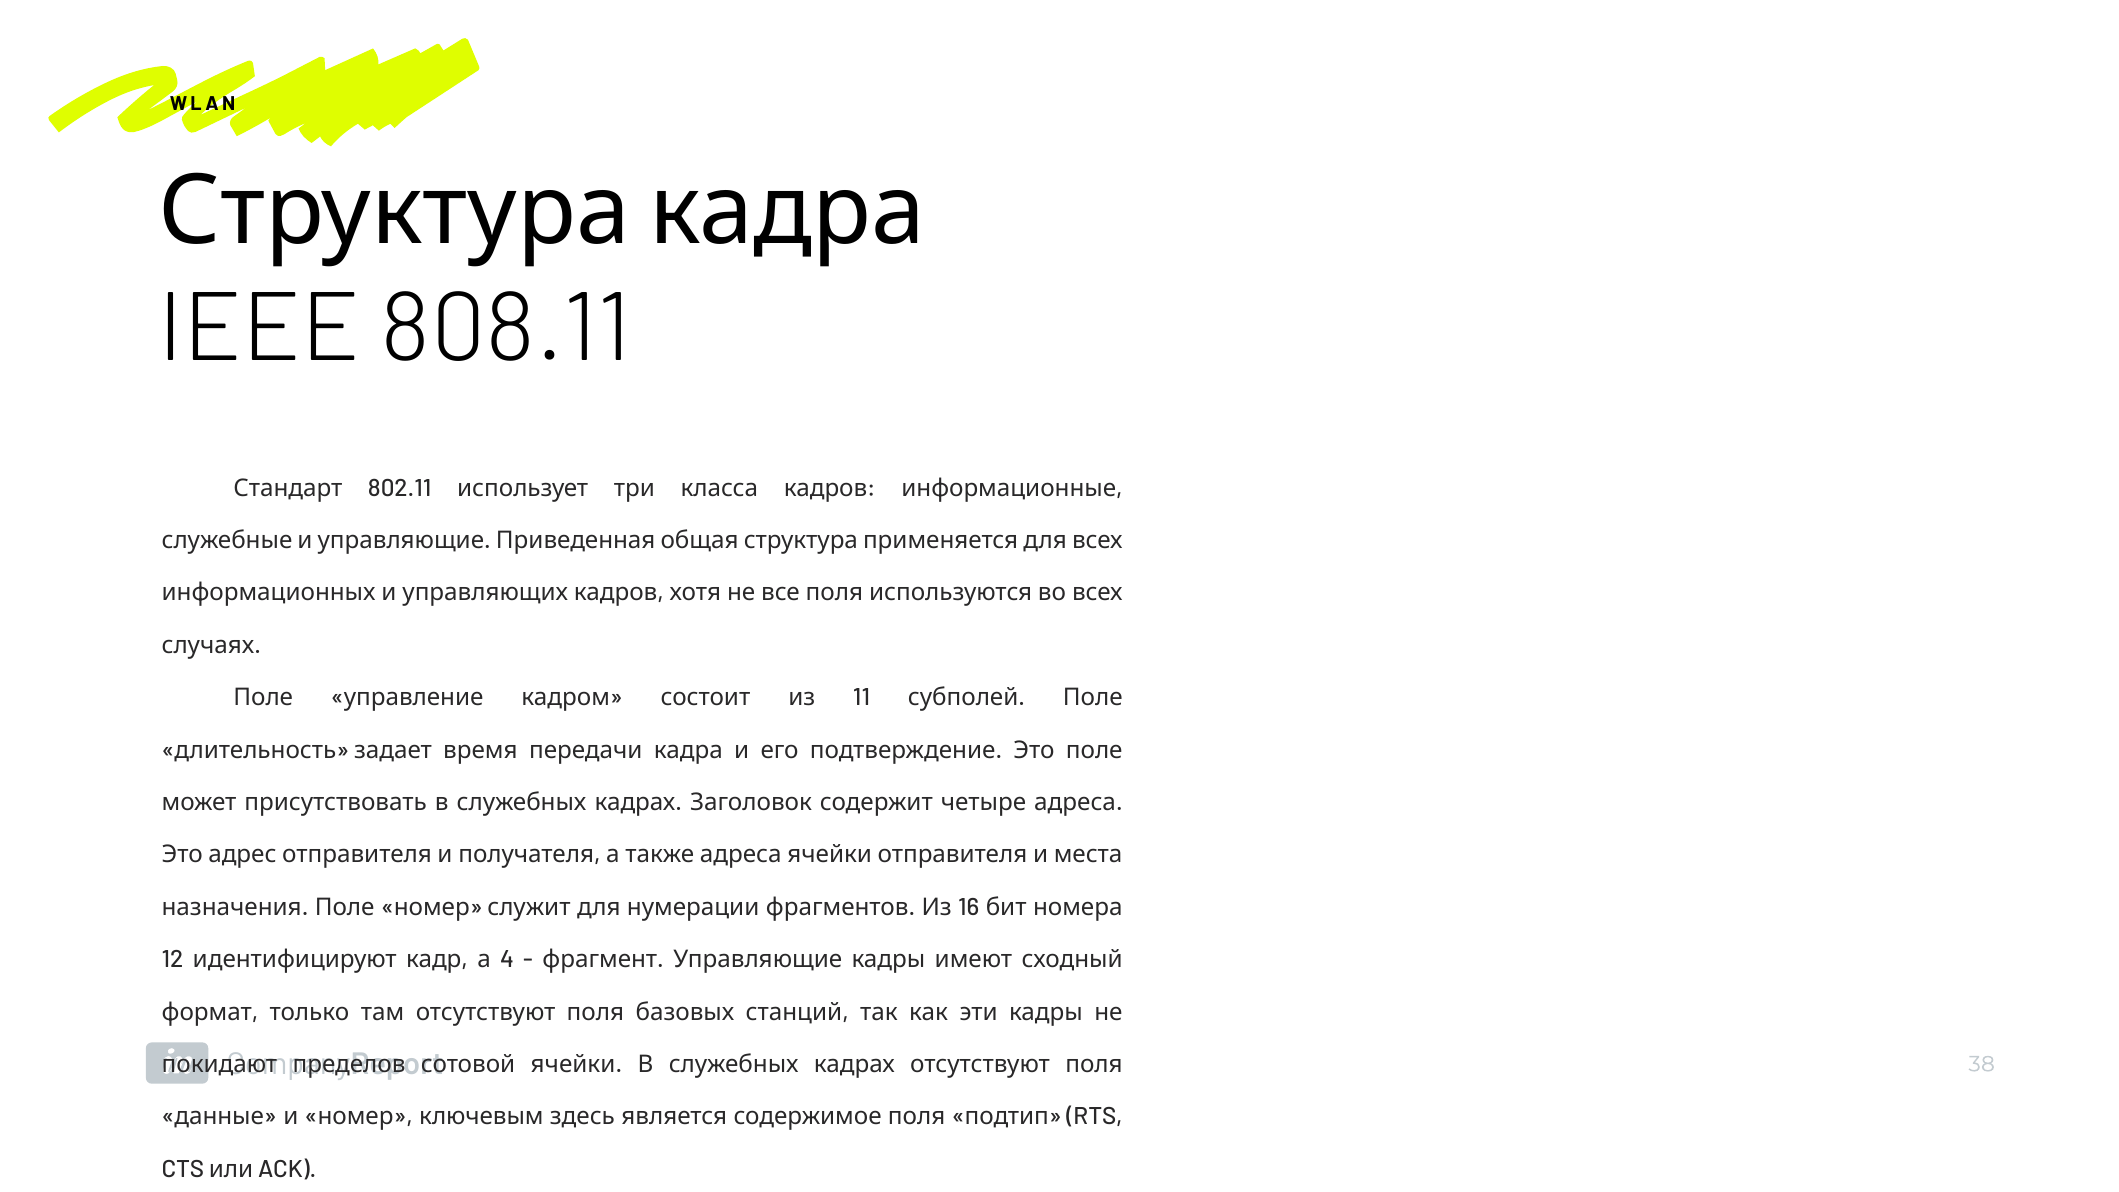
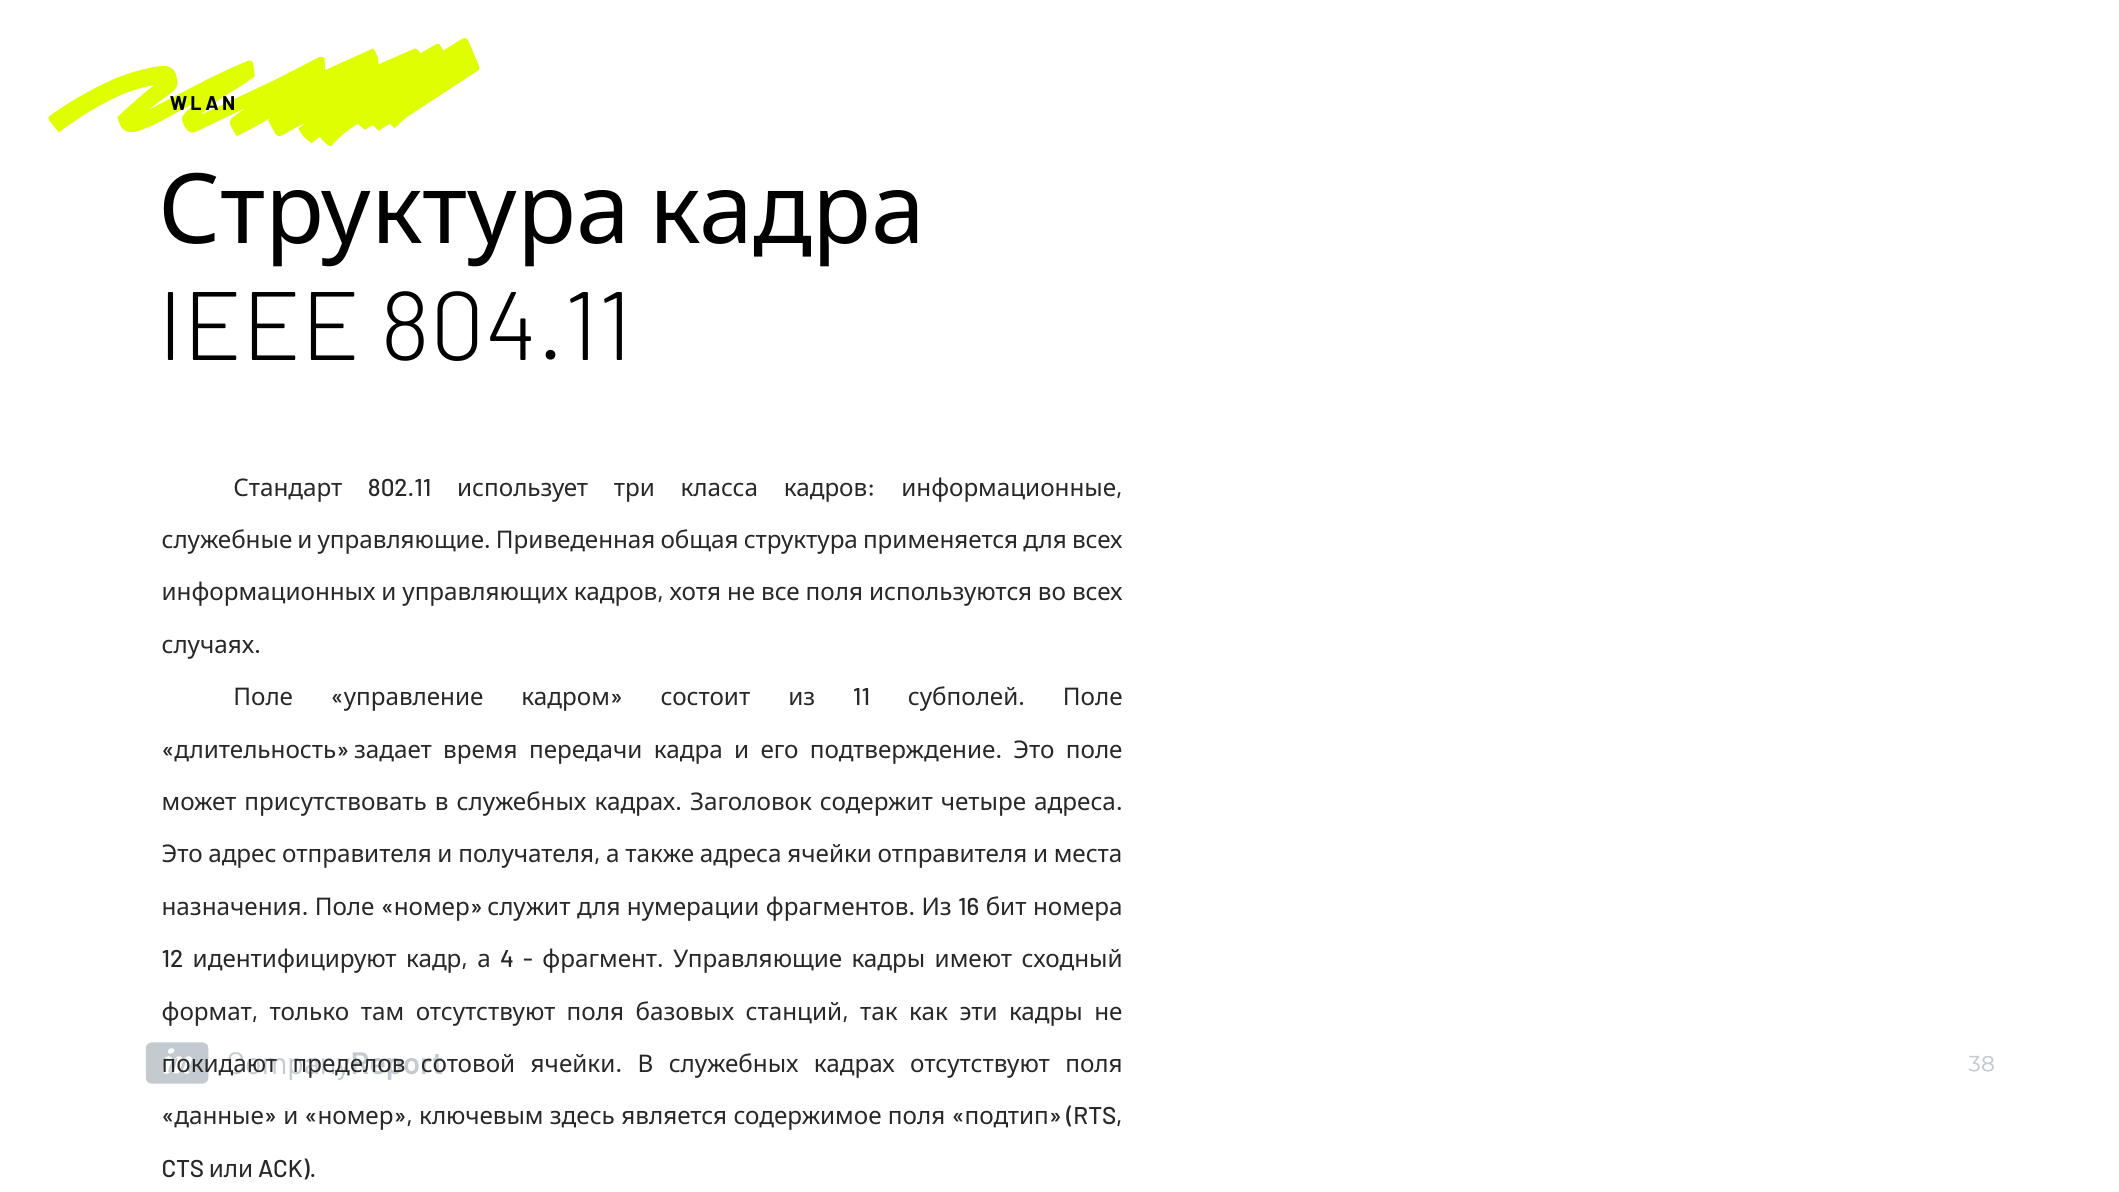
808.11: 808.11 -> 804.11
